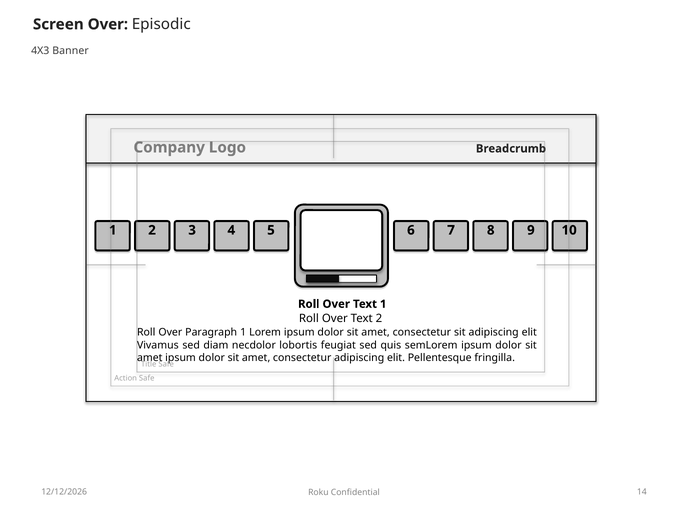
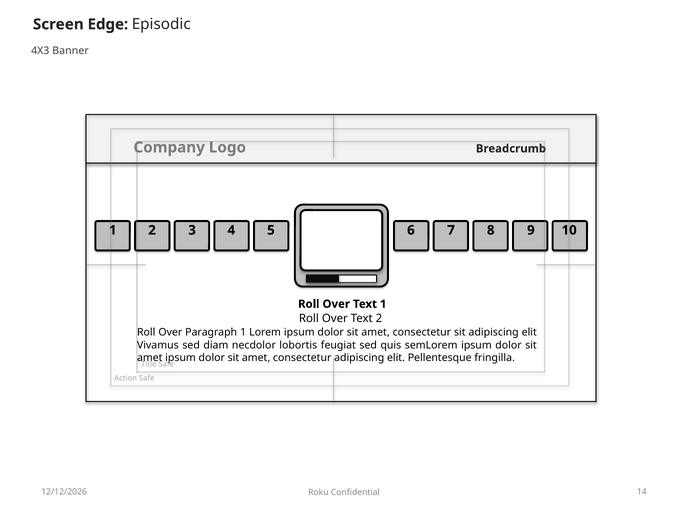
Screen Over: Over -> Edge
